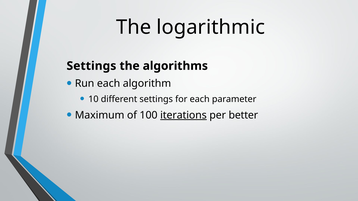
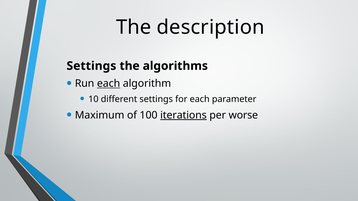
logarithmic: logarithmic -> description
each at (109, 84) underline: none -> present
better: better -> worse
